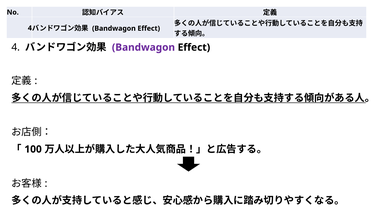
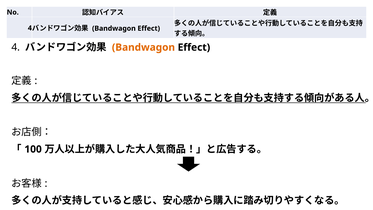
Bandwagon at (143, 47) colour: purple -> orange
